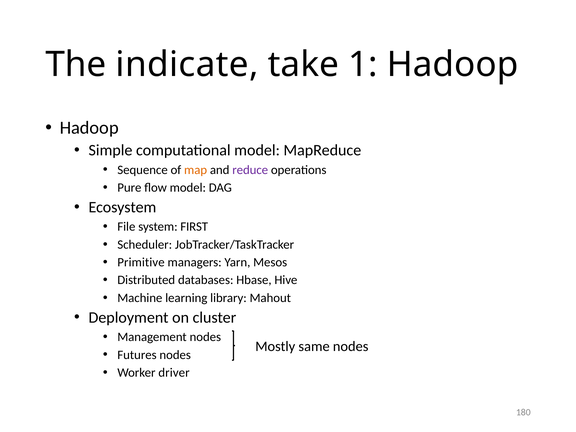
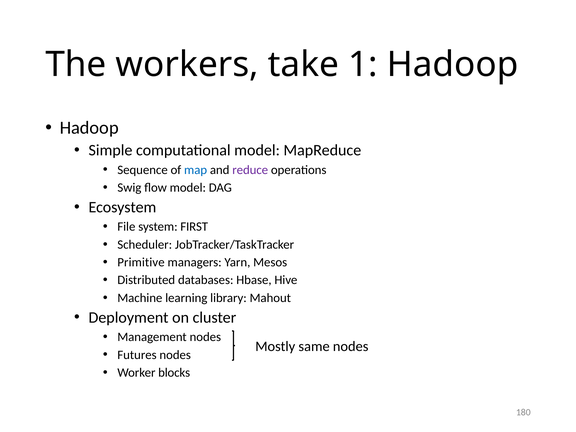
indicate: indicate -> workers
map colour: orange -> blue
Pure: Pure -> Swig
driver: driver -> blocks
